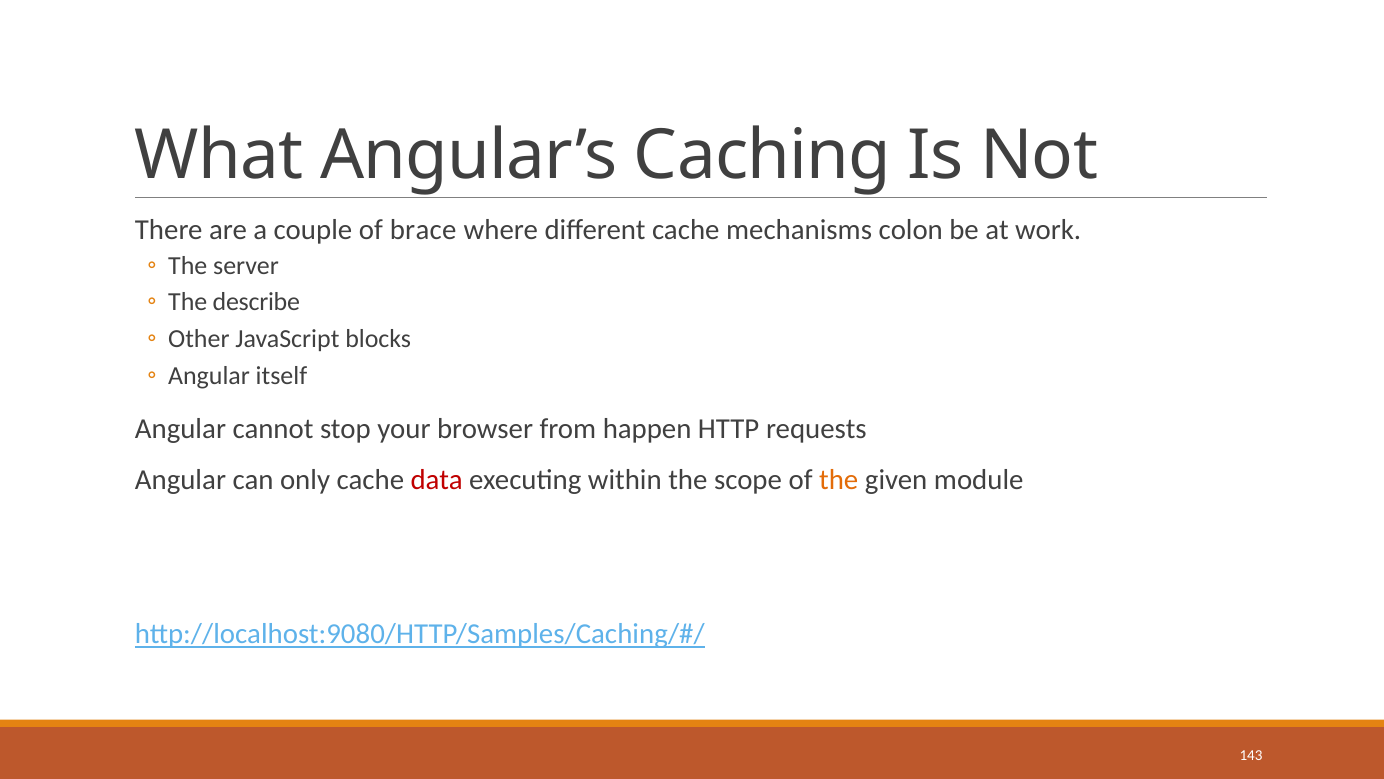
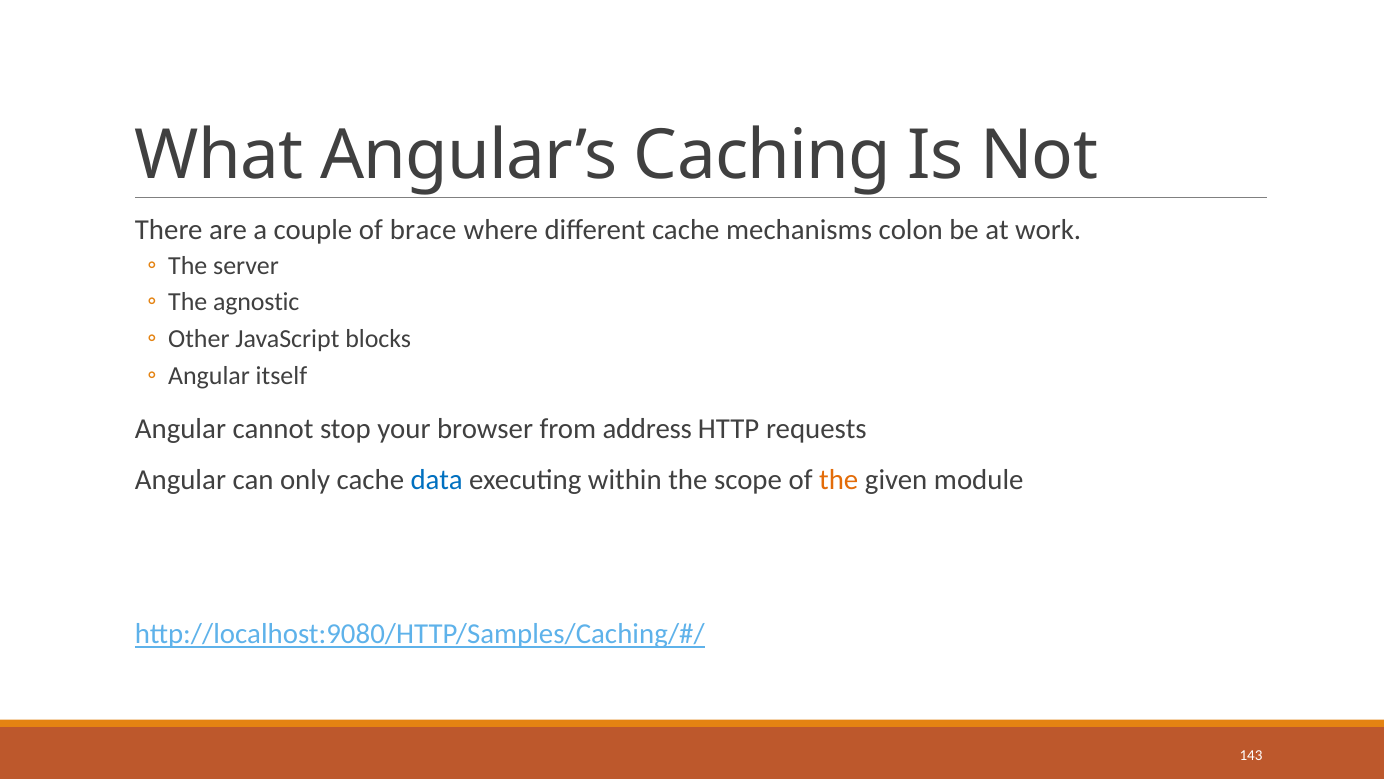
describe: describe -> agnostic
happen: happen -> address
data colour: red -> blue
